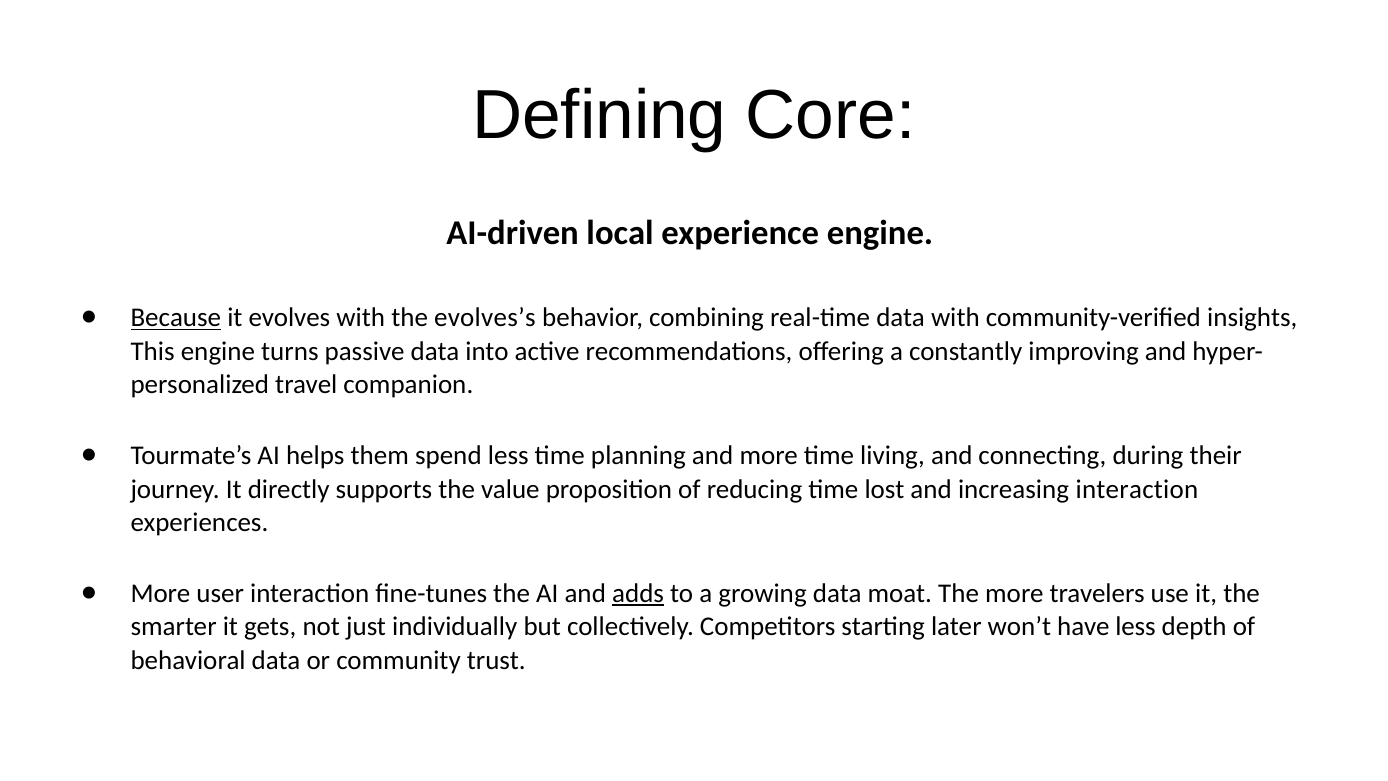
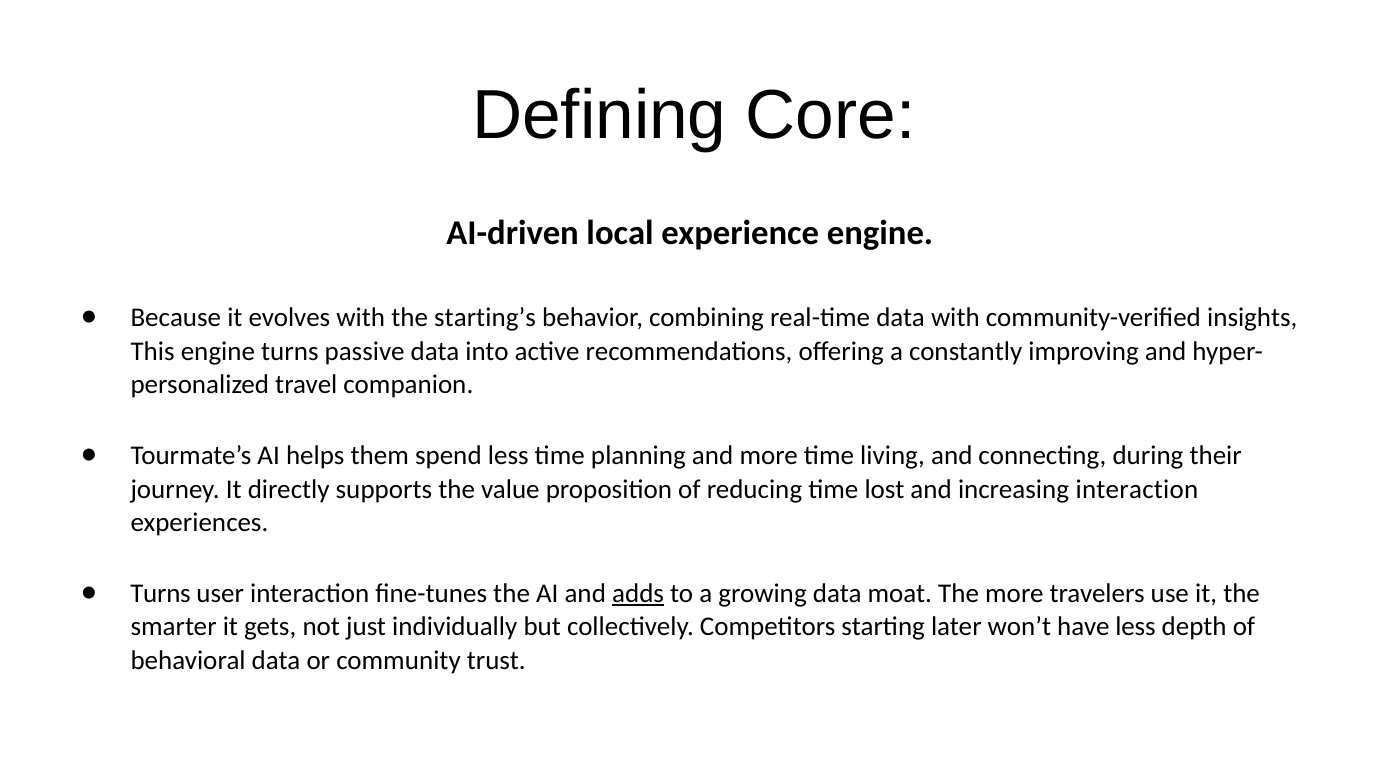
Because underline: present -> none
evolves’s: evolves’s -> starting’s
More at (160, 593): More -> Turns
